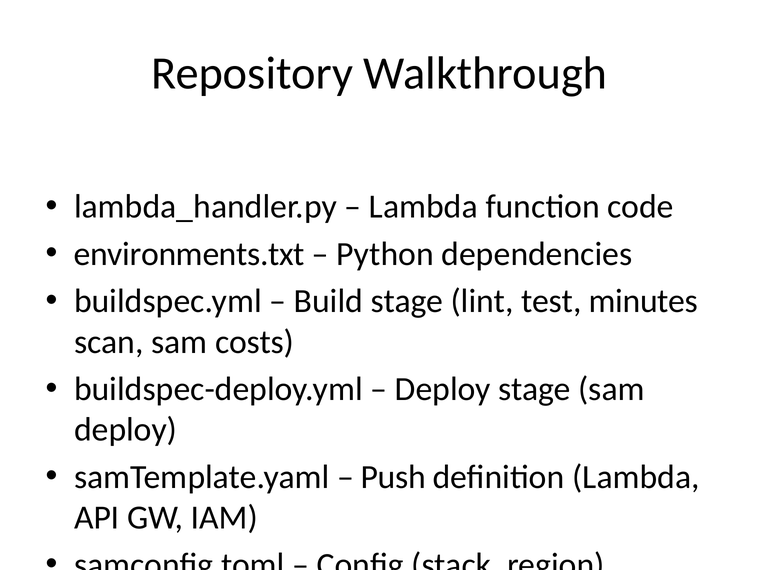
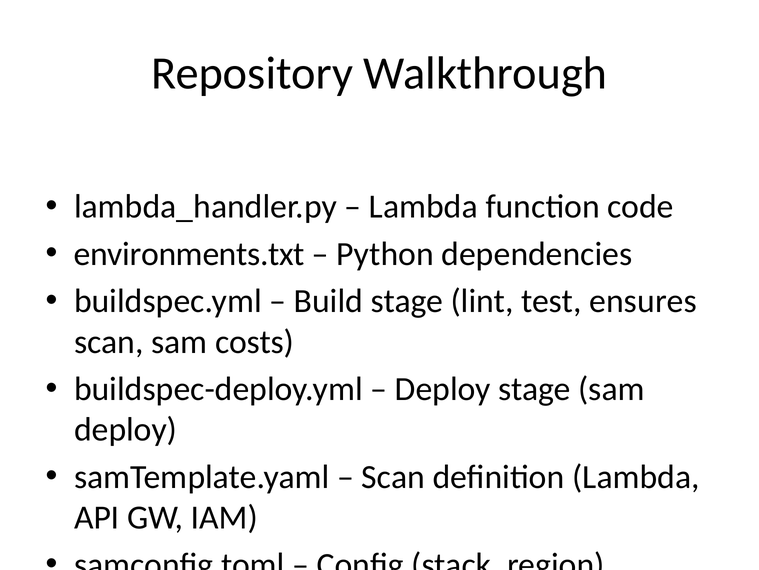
minutes: minutes -> ensures
Push at (393, 476): Push -> Scan
